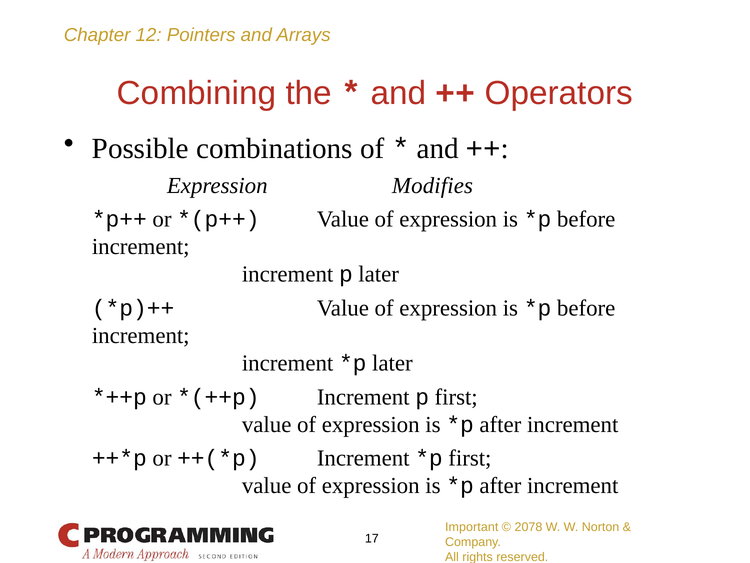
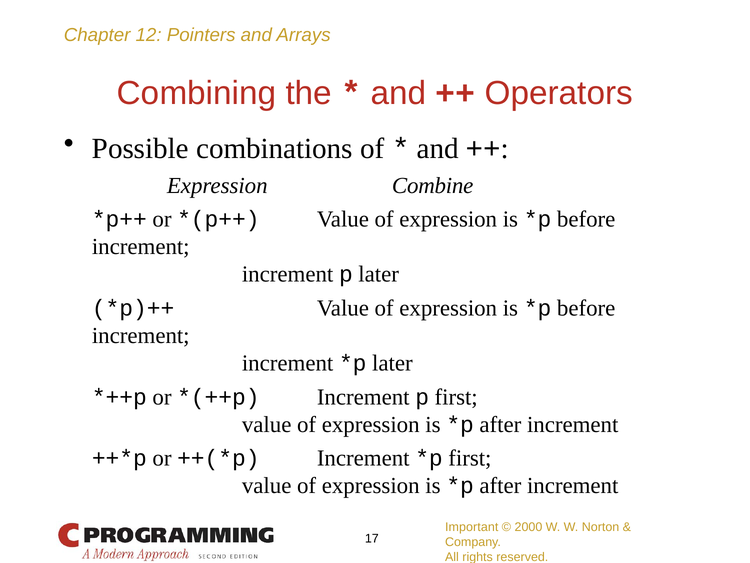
Modifies: Modifies -> Combine
2078: 2078 -> 2000
